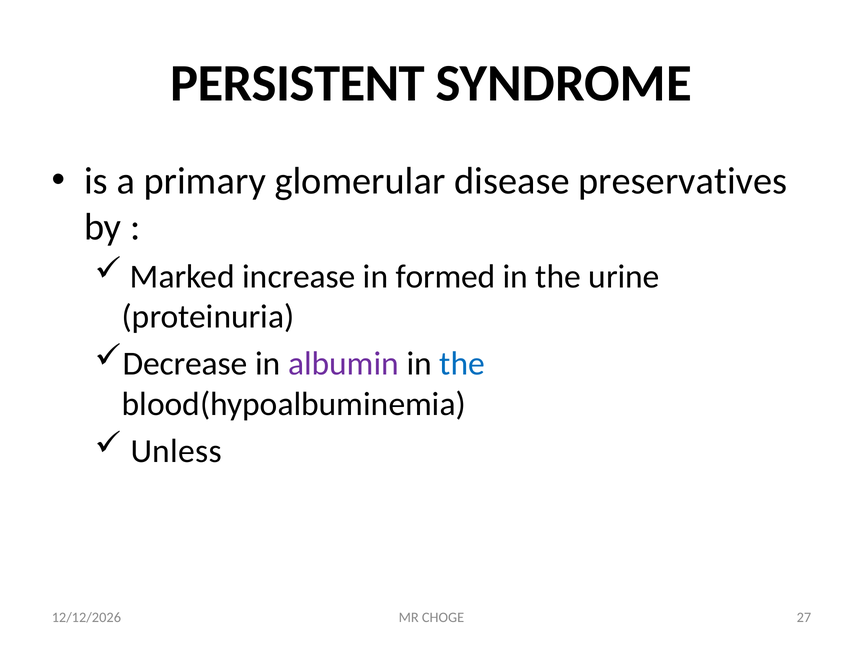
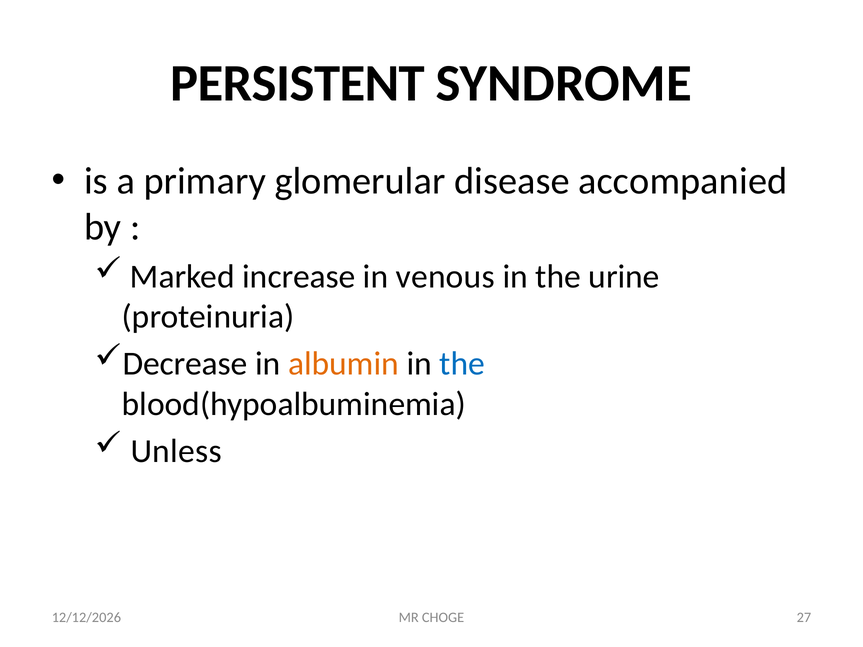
preservatives: preservatives -> accompanied
formed: formed -> venous
albumin colour: purple -> orange
